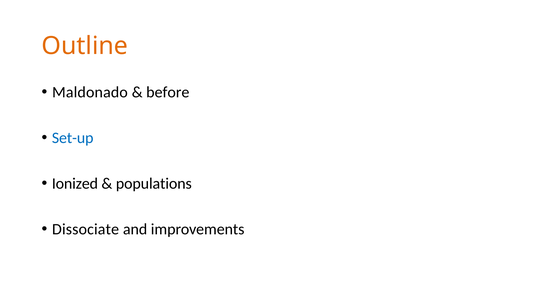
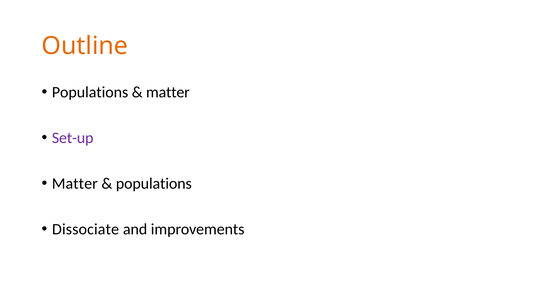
Maldonado at (90, 92): Maldonado -> Populations
before at (168, 92): before -> matter
Set-up colour: blue -> purple
Ionized at (75, 184): Ionized -> Matter
